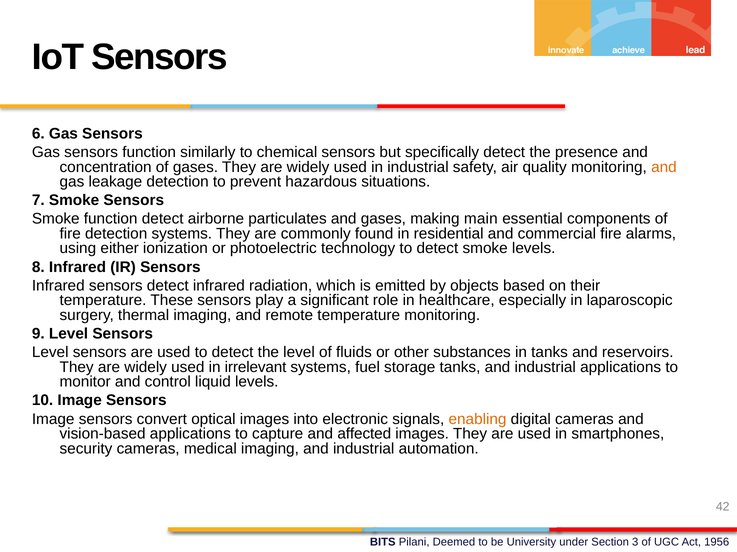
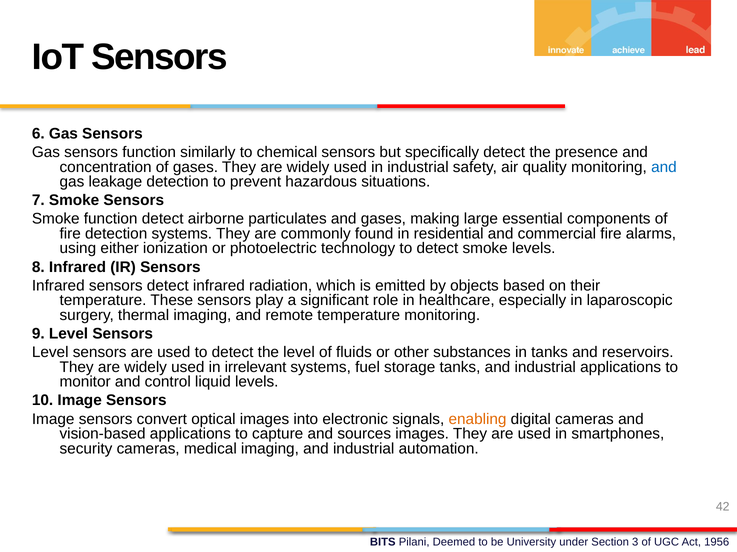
and at (664, 167) colour: orange -> blue
main: main -> large
affected: affected -> sources
